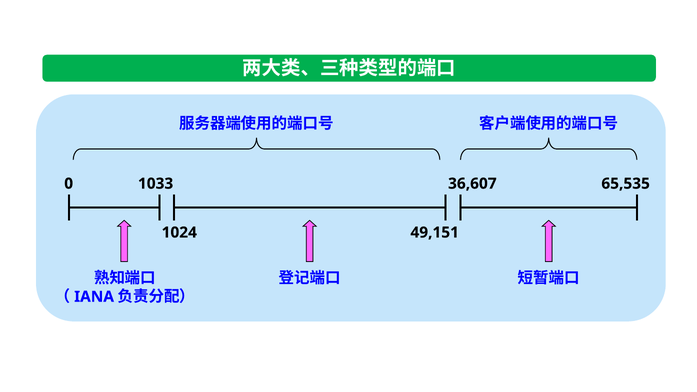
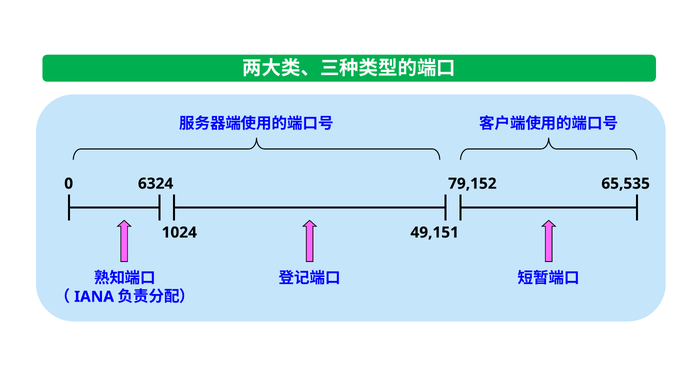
1033: 1033 -> 6324
36,607: 36,607 -> 79,152
